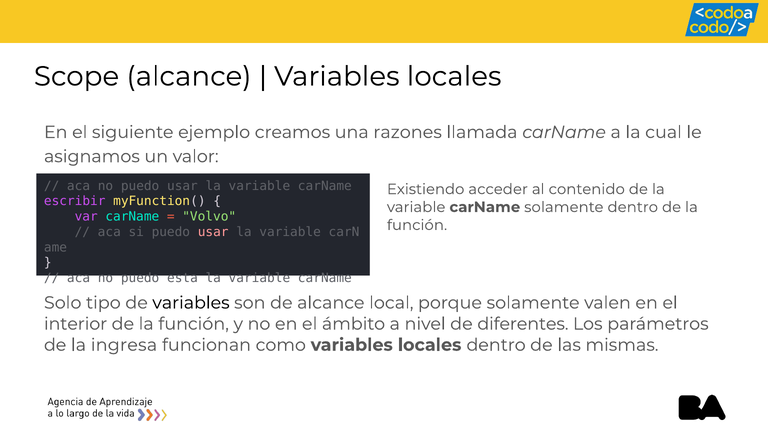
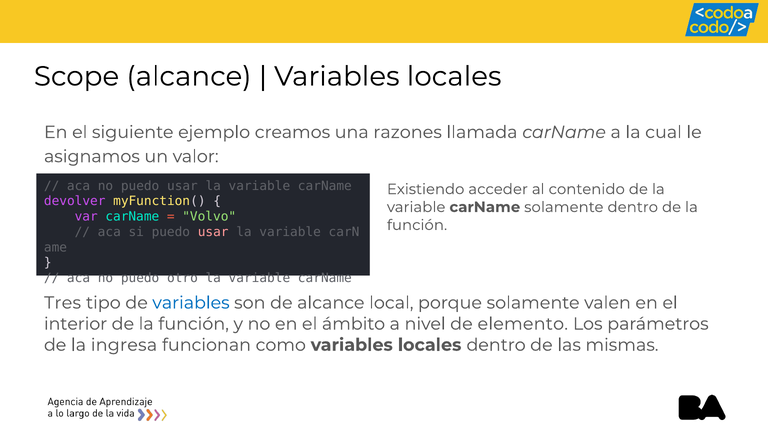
escribir: escribir -> devolver
esta: esta -> otro
Solo: Solo -> Tres
variables at (191, 303) colour: black -> blue
diferentes: diferentes -> elemento
